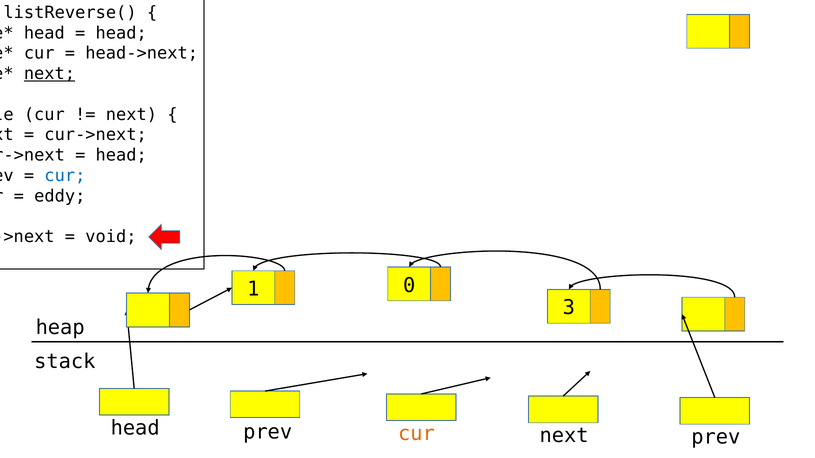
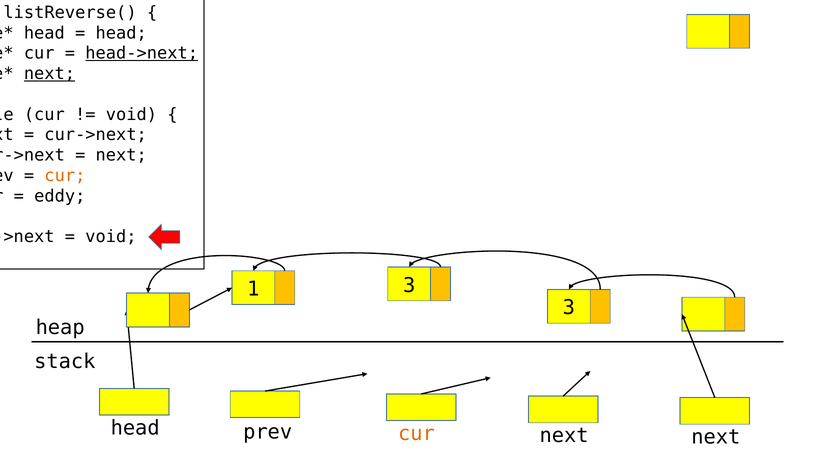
head->next underline: none -> present
next at (131, 115): next -> void
head at (121, 155): head -> next
cur at (65, 176) colour: blue -> orange
1 0: 0 -> 3
prev at (716, 438): prev -> next
